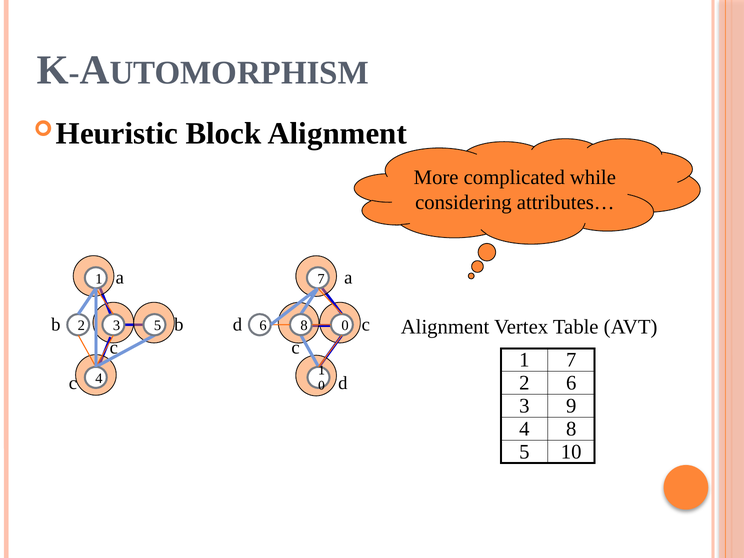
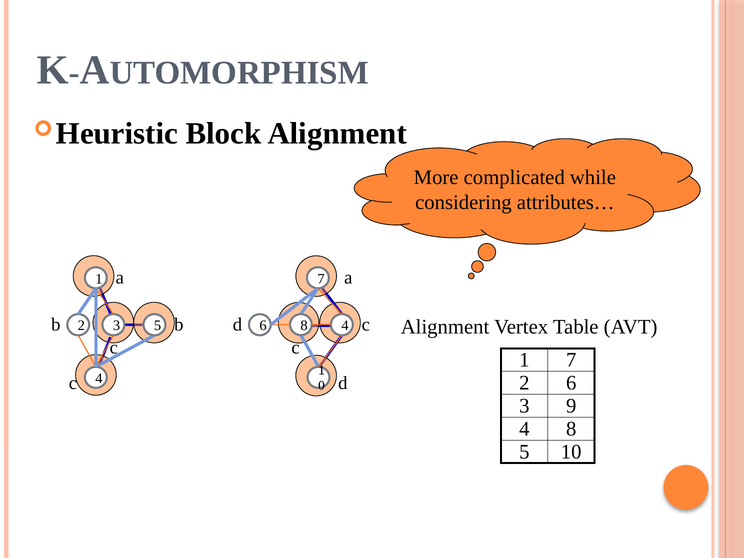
0 at (345, 326): 0 -> 4
